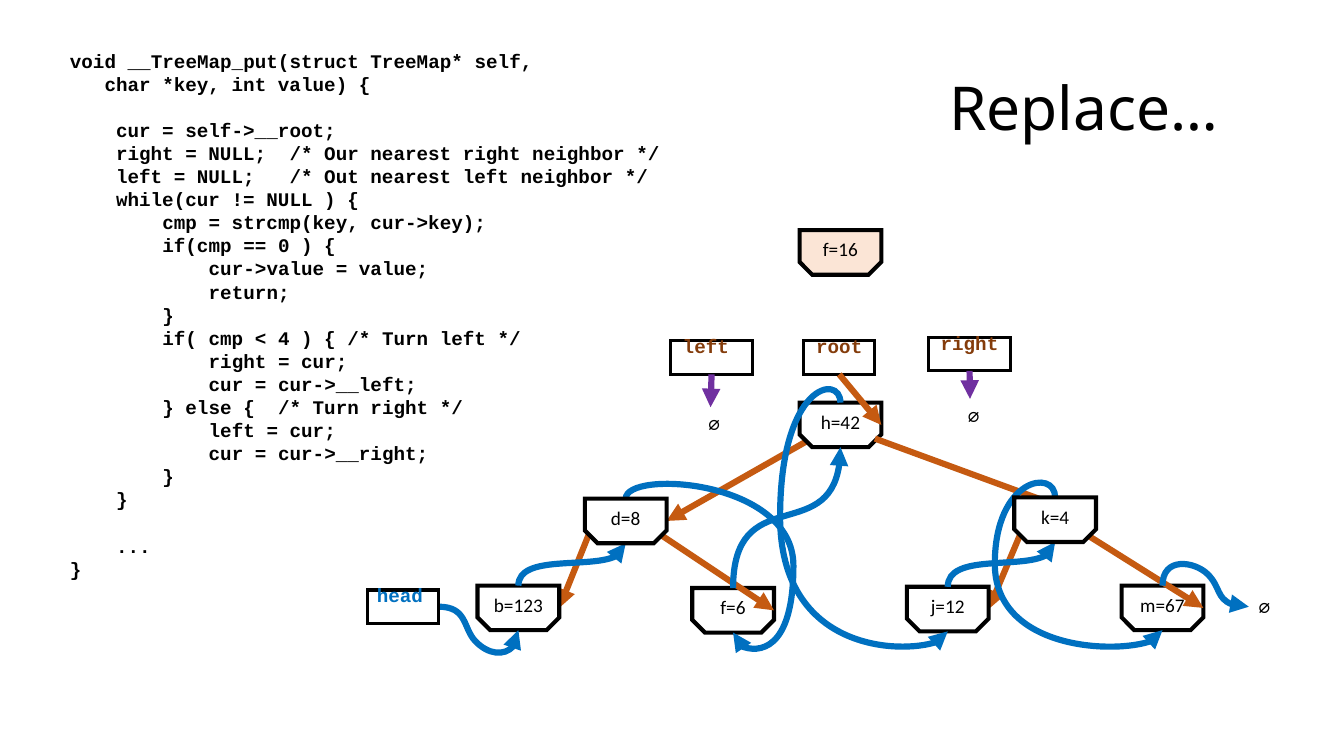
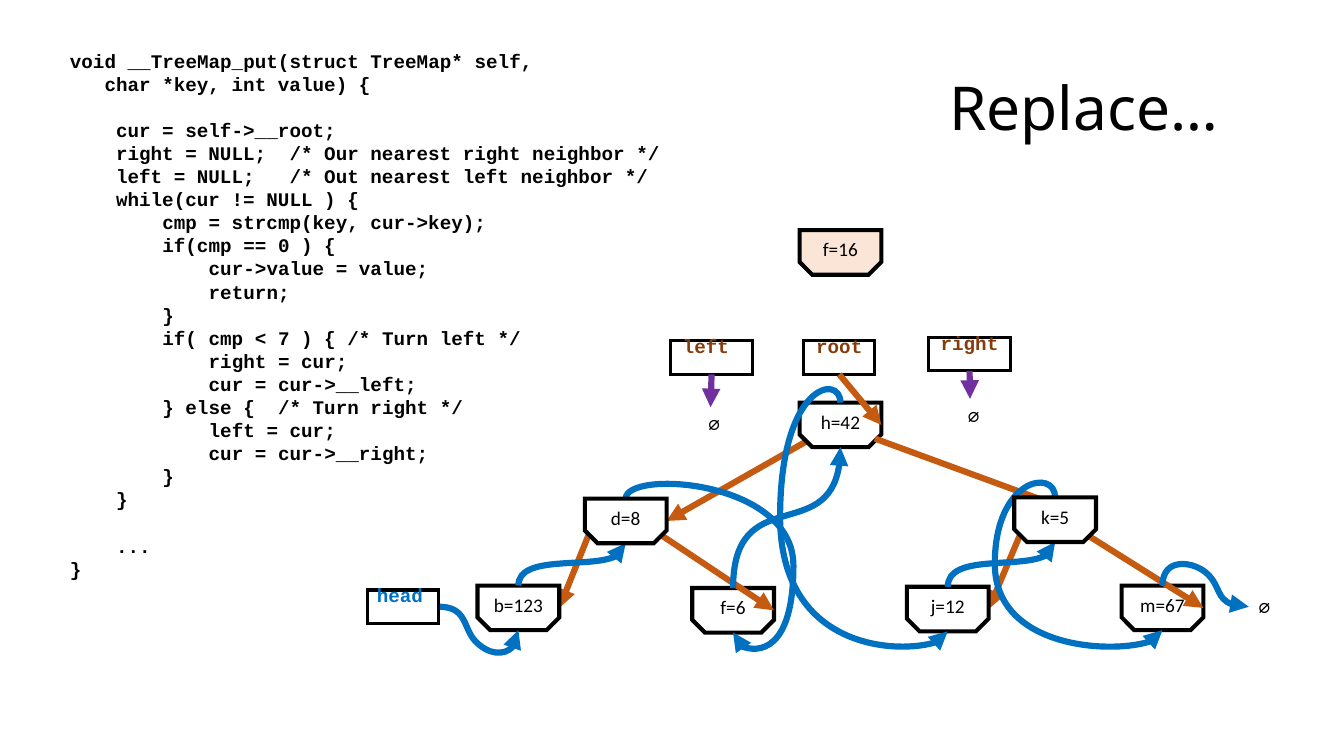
4: 4 -> 7
k=4: k=4 -> k=5
